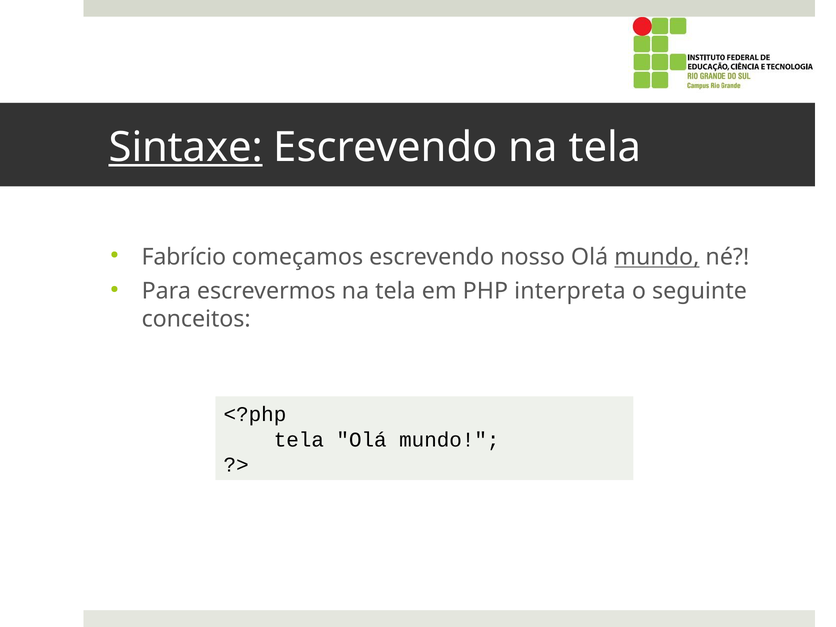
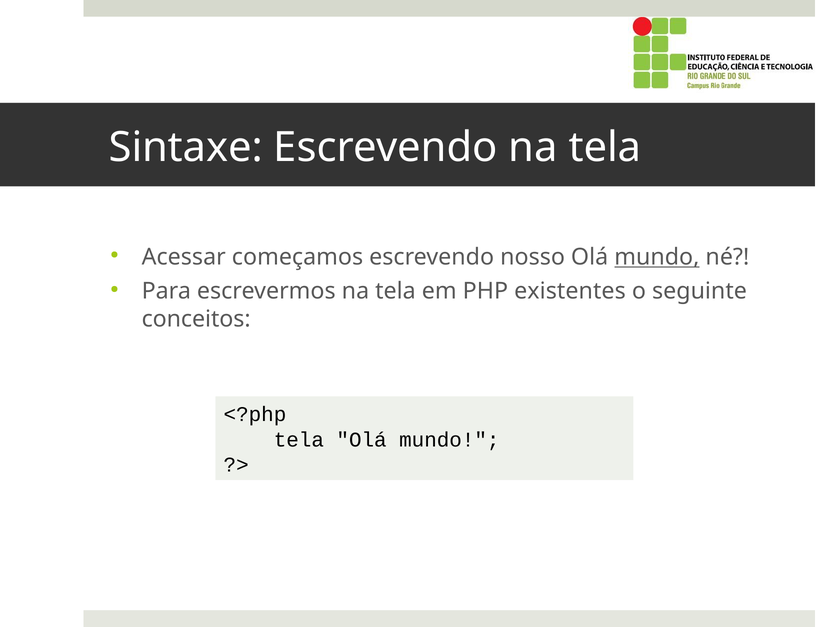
Sintaxe underline: present -> none
Fabrício: Fabrício -> Acessar
interpreta: interpreta -> existentes
